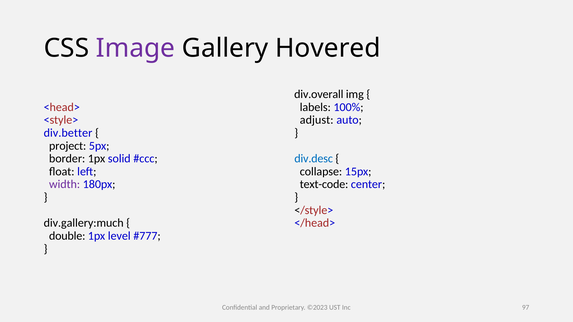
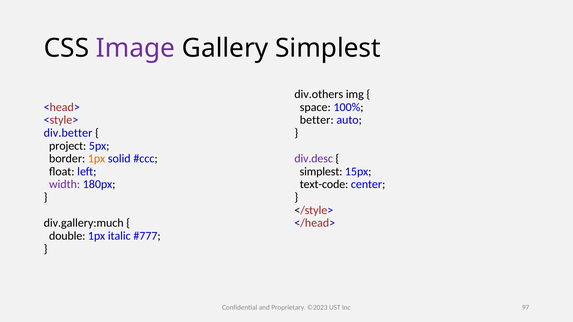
Gallery Hovered: Hovered -> Simplest
div.overall: div.overall -> div.others
labels: labels -> space
adjust: adjust -> better
1px at (97, 159) colour: black -> orange
div.desc colour: blue -> purple
collapse at (321, 172): collapse -> simplest
level: level -> italic
